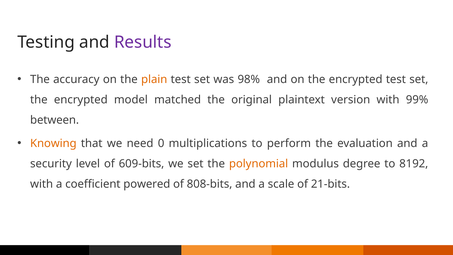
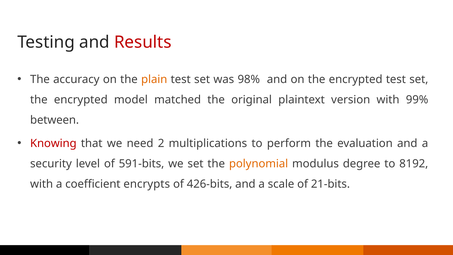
Results colour: purple -> red
Knowing colour: orange -> red
0: 0 -> 2
609-bits: 609-bits -> 591-bits
powered: powered -> encrypts
808-bits: 808-bits -> 426-bits
